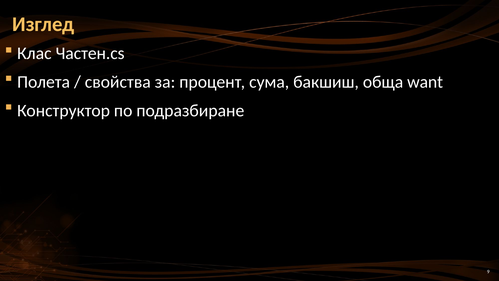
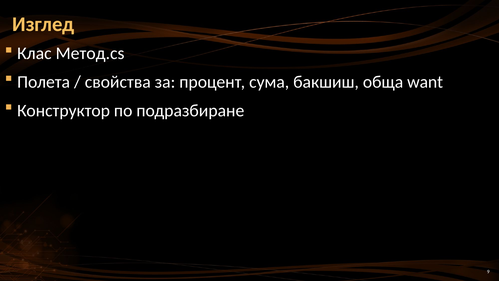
Частен.cs: Частен.cs -> Метод.cs
